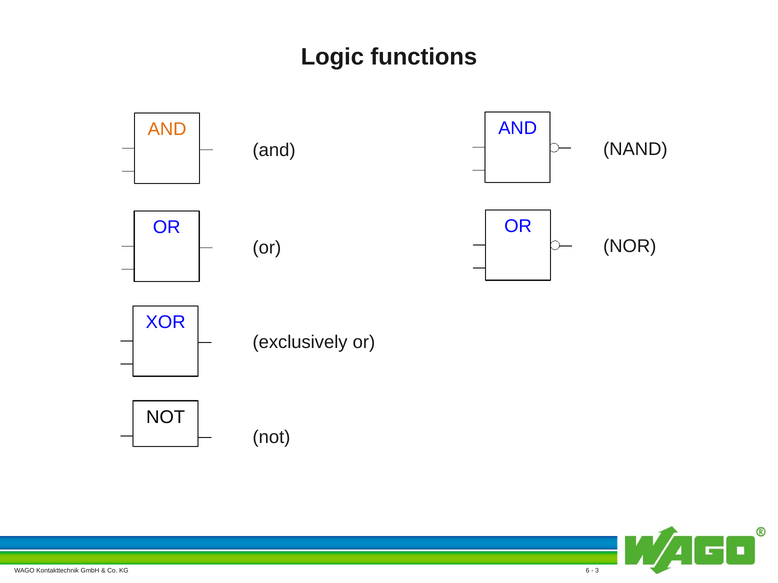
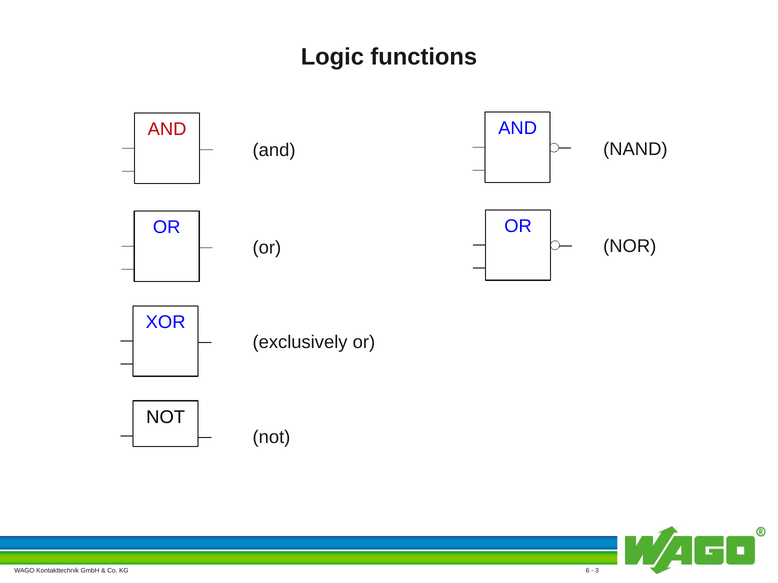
AND at (167, 129) colour: orange -> red
